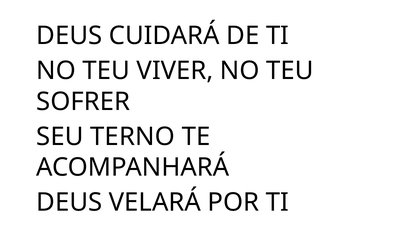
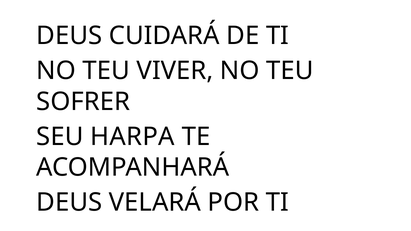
TERNO: TERNO -> HARPA
